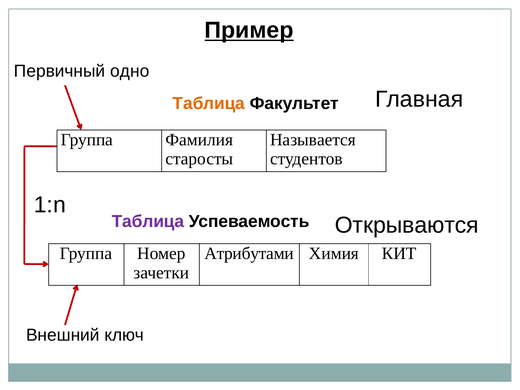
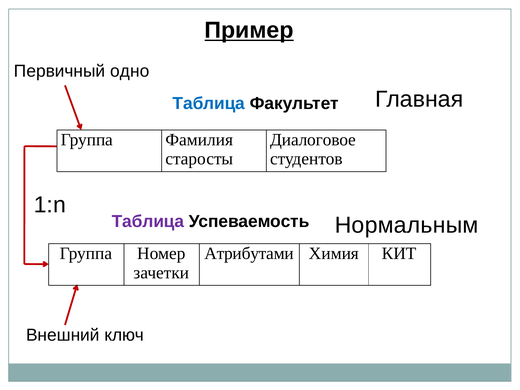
Таблица at (209, 104) colour: orange -> blue
Называется: Называется -> Диалоговое
Открываются: Открываются -> Нормальным
